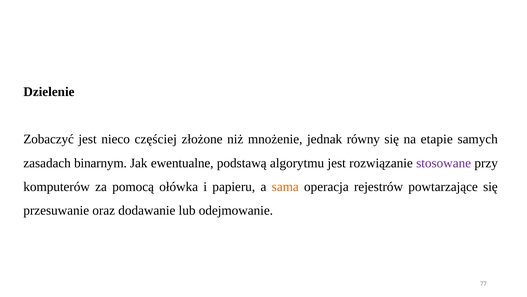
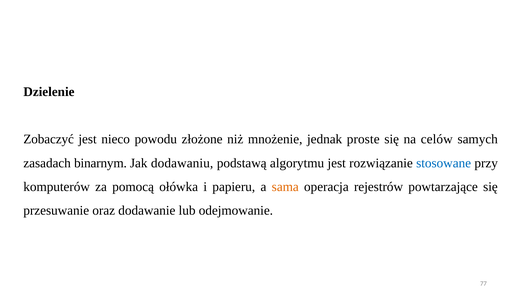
częściej: częściej -> powodu
równy: równy -> proste
etapie: etapie -> celów
ewentualne: ewentualne -> dodawaniu
stosowane colour: purple -> blue
